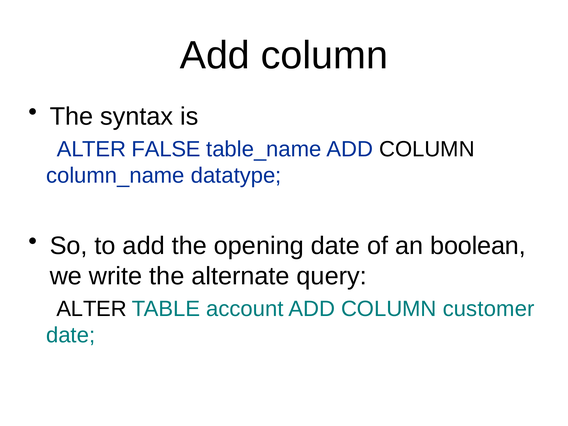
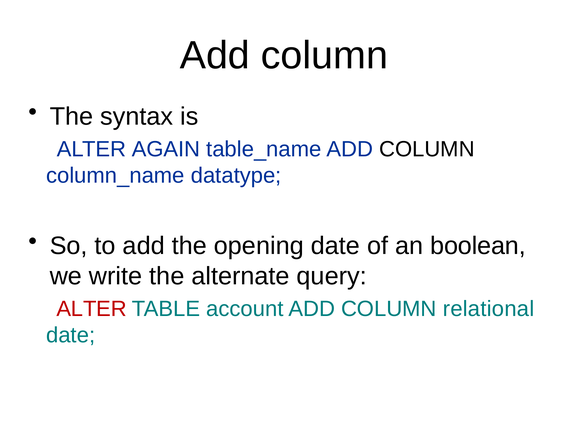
FALSE: FALSE -> AGAIN
ALTER at (92, 309) colour: black -> red
customer: customer -> relational
